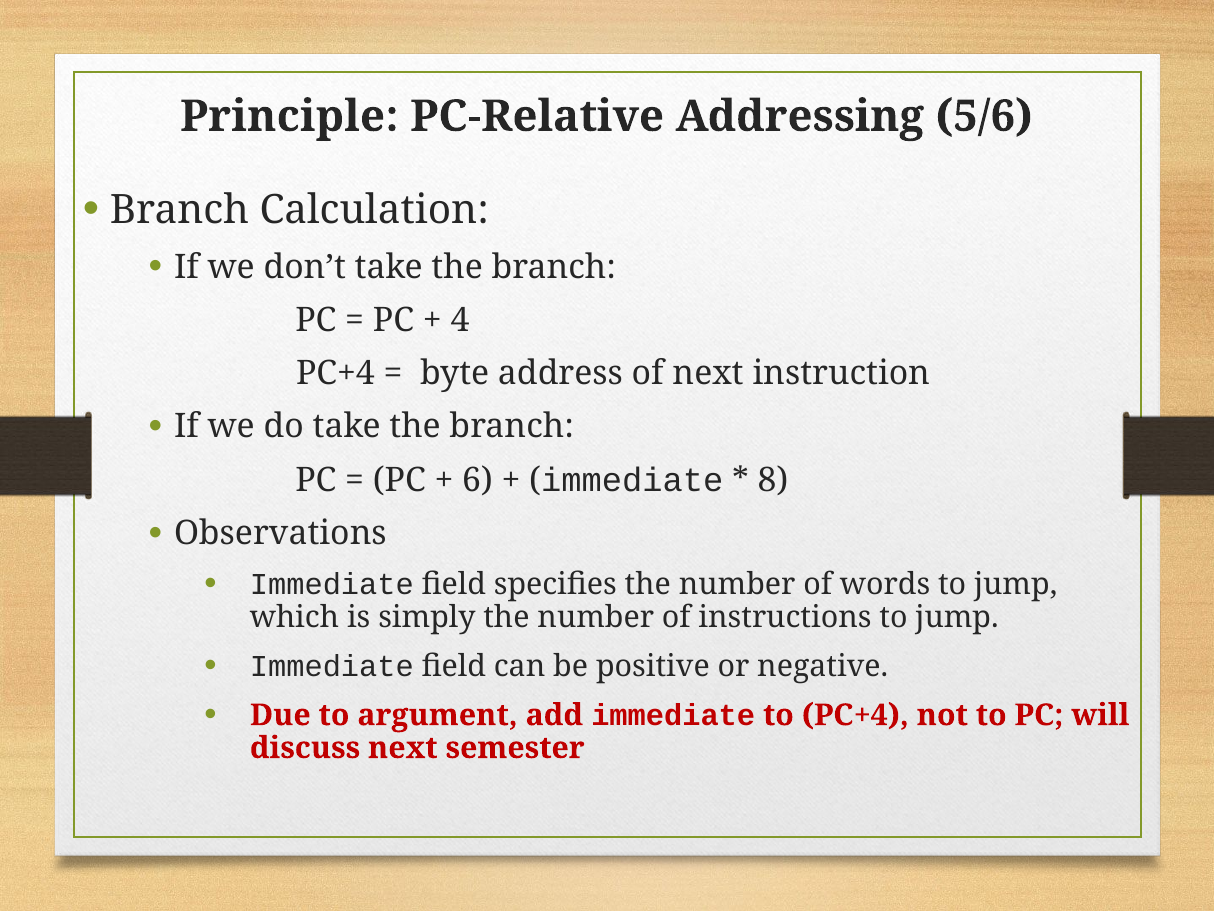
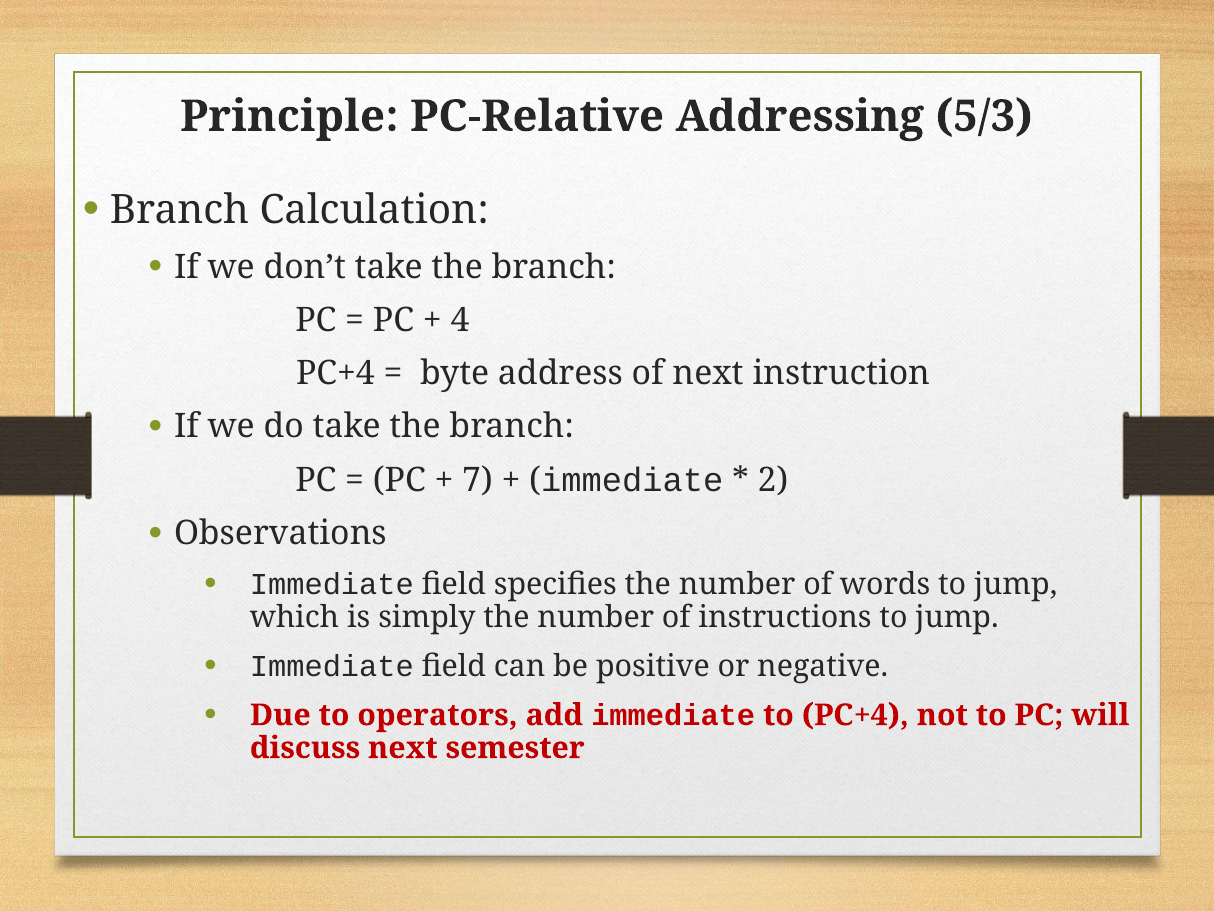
5/6: 5/6 -> 5/3
6: 6 -> 7
8: 8 -> 2
argument: argument -> operators
